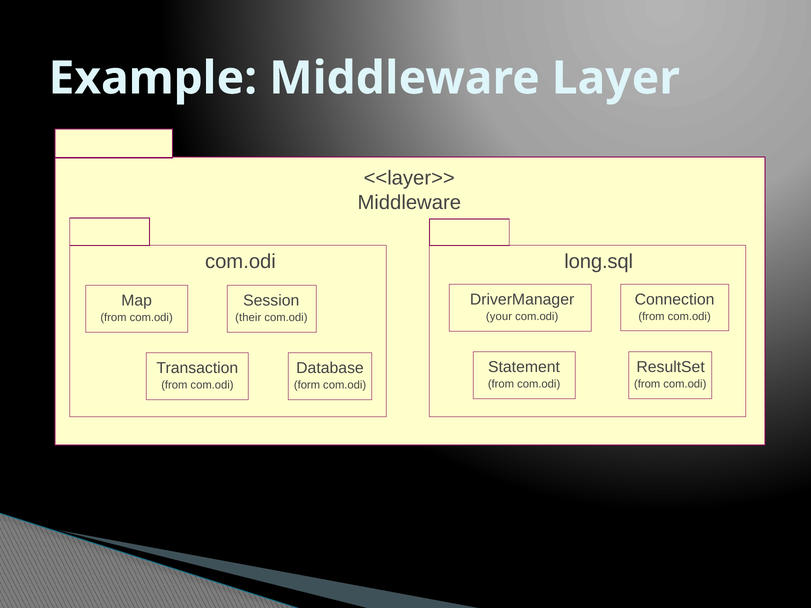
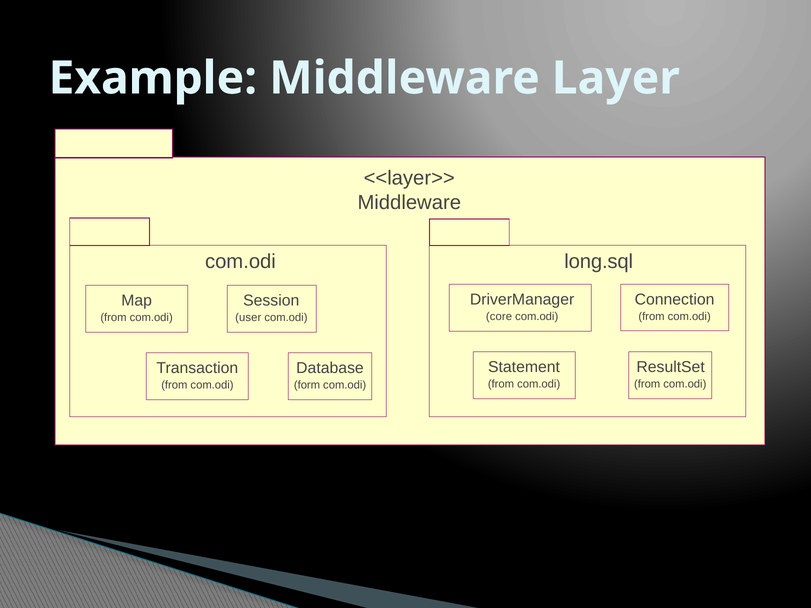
your: your -> core
their: their -> user
